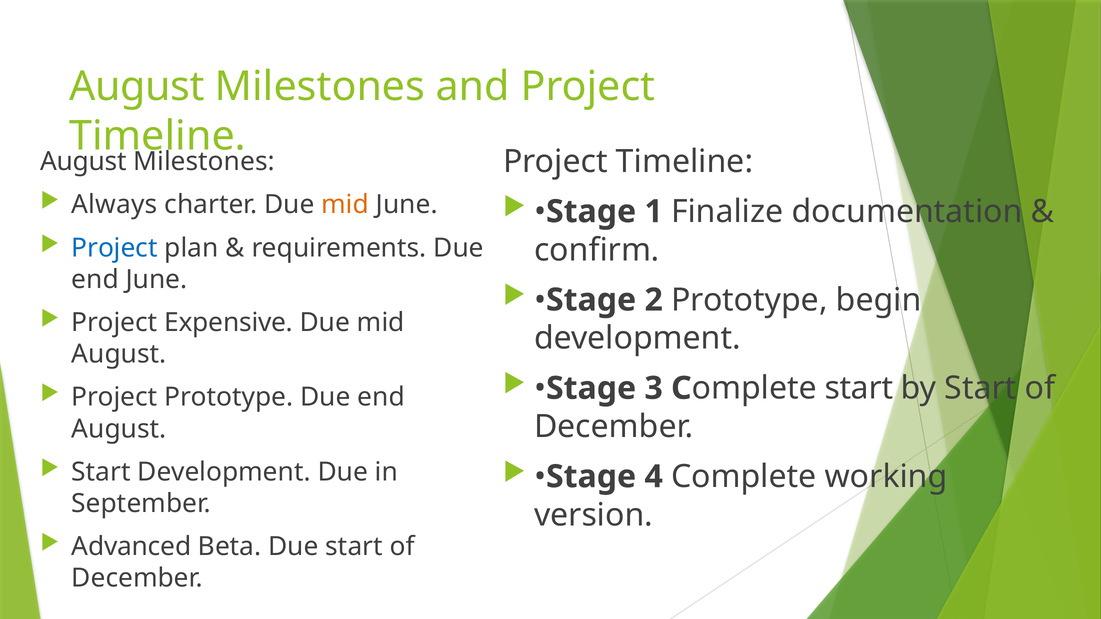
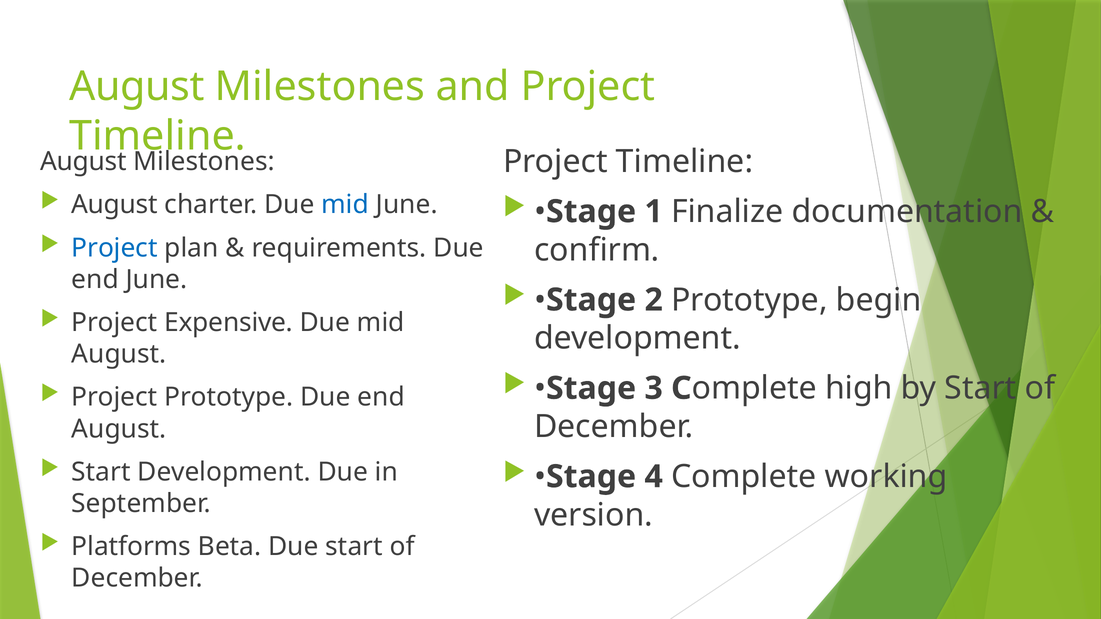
Always at (114, 205): Always -> August
mid at (345, 205) colour: orange -> blue
start at (859, 388): start -> high
Advanced: Advanced -> Platforms
